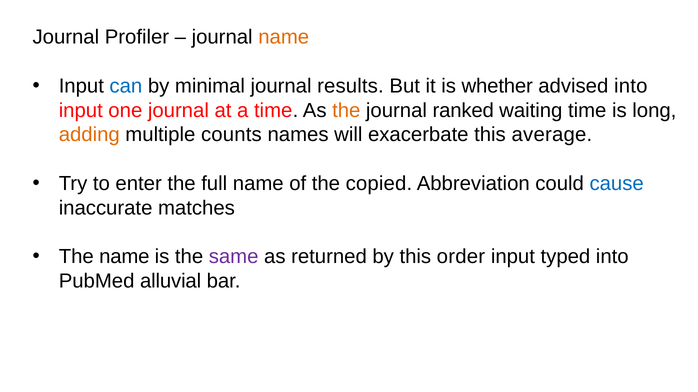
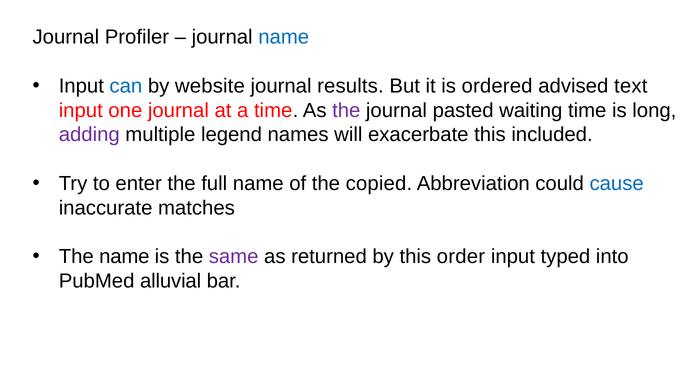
name at (284, 37) colour: orange -> blue
minimal: minimal -> website
whether: whether -> ordered
advised into: into -> text
the at (346, 111) colour: orange -> purple
ranked: ranked -> pasted
adding colour: orange -> purple
counts: counts -> legend
average: average -> included
